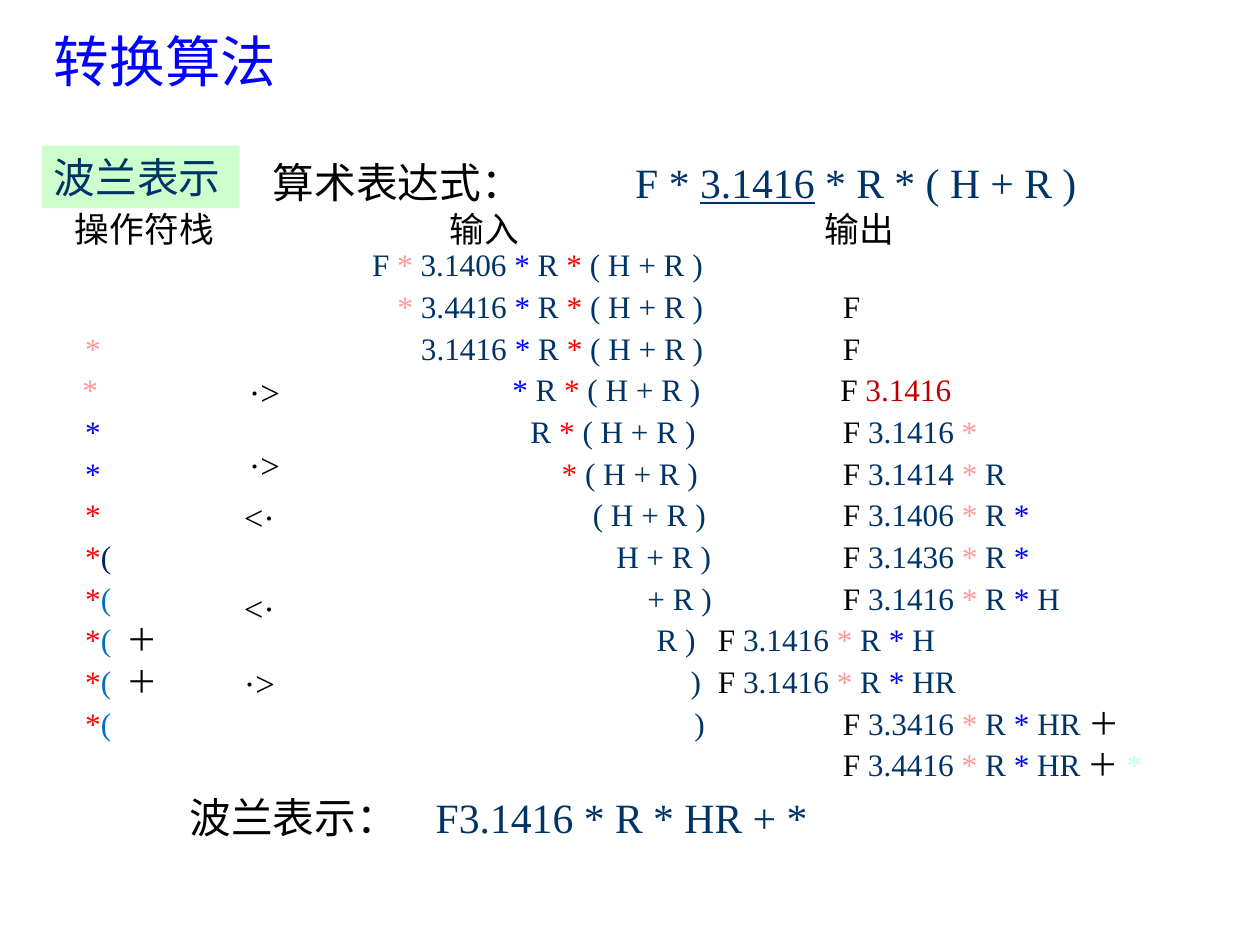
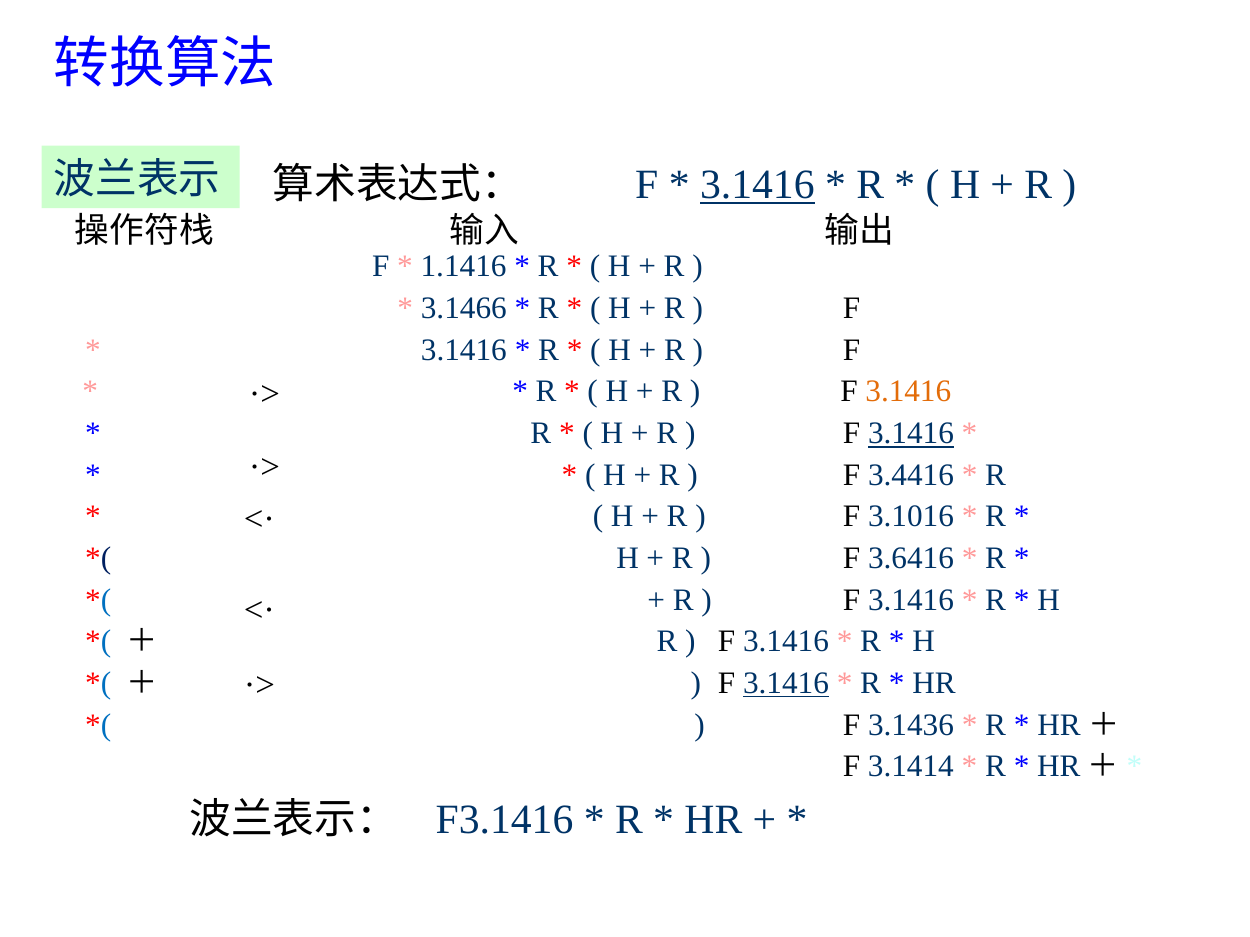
3.1406 at (464, 267): 3.1406 -> 1.1416
3.4416 at (464, 308): 3.4416 -> 3.1466
3.1416 at (908, 392) colour: red -> orange
3.1416 at (911, 433) underline: none -> present
3.1414: 3.1414 -> 3.4416
F 3.1406: 3.1406 -> 3.1016
3.1436: 3.1436 -> 3.6416
3.1416 at (786, 683) underline: none -> present
3.3416: 3.3416 -> 3.1436
F 3.4416: 3.4416 -> 3.1414
